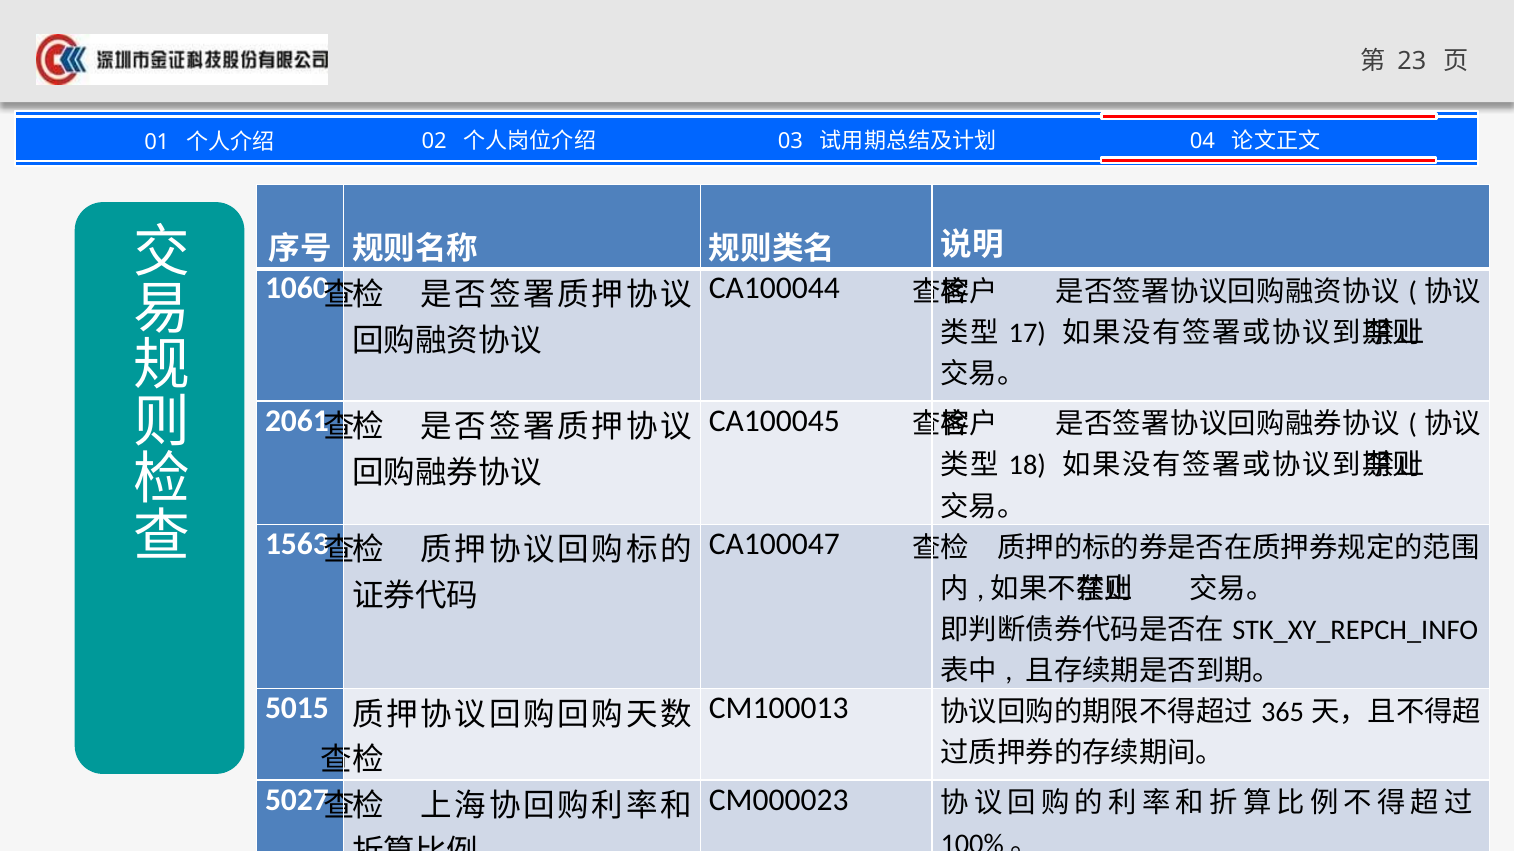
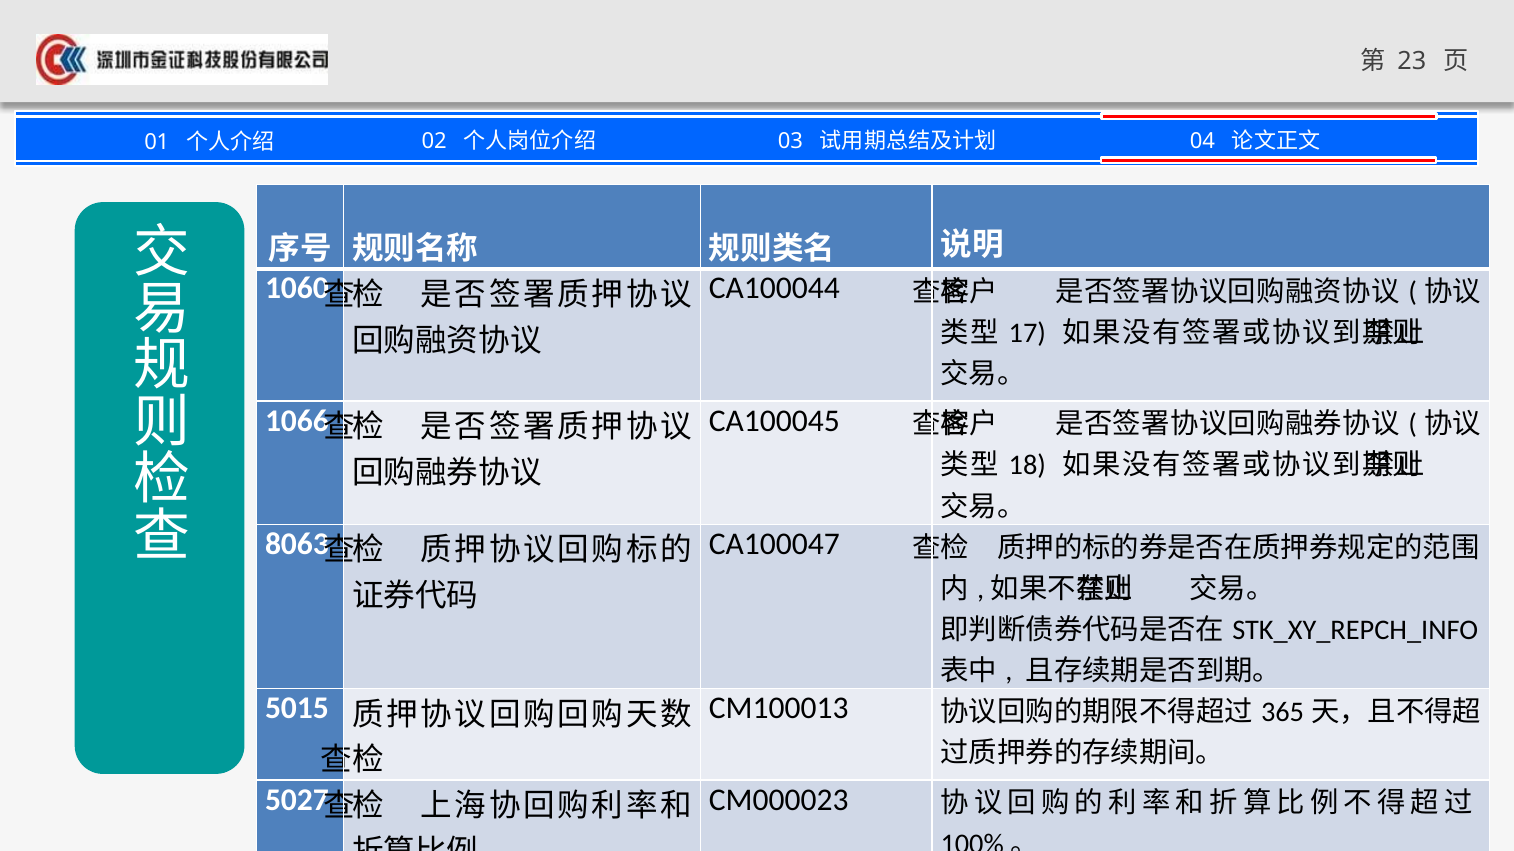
2061: 2061 -> 1066
1563: 1563 -> 8063
